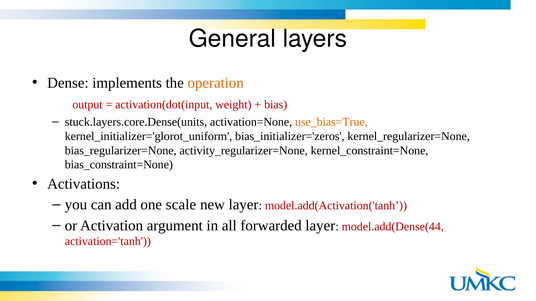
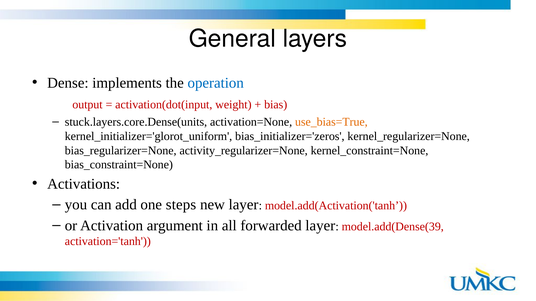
operation colour: orange -> blue
scale: scale -> steps
model.add(Dense(44: model.add(Dense(44 -> model.add(Dense(39
